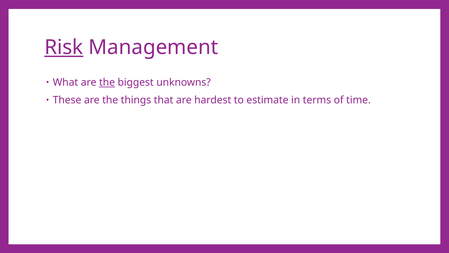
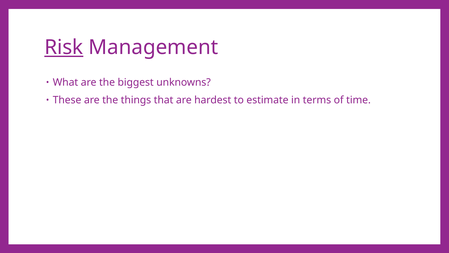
the at (107, 82) underline: present -> none
